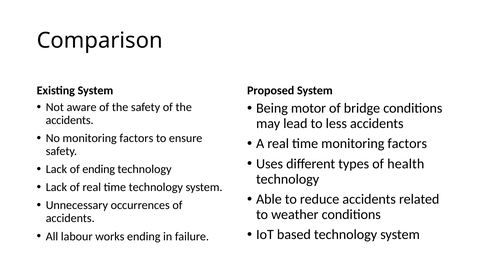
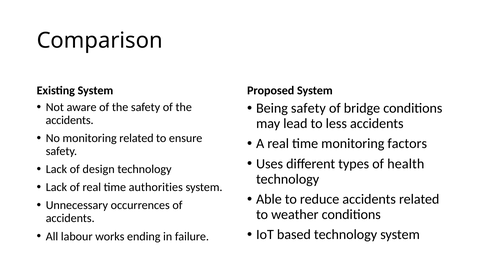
Being motor: motor -> safety
No monitoring factors: factors -> related
of ending: ending -> design
time technology: technology -> authorities
